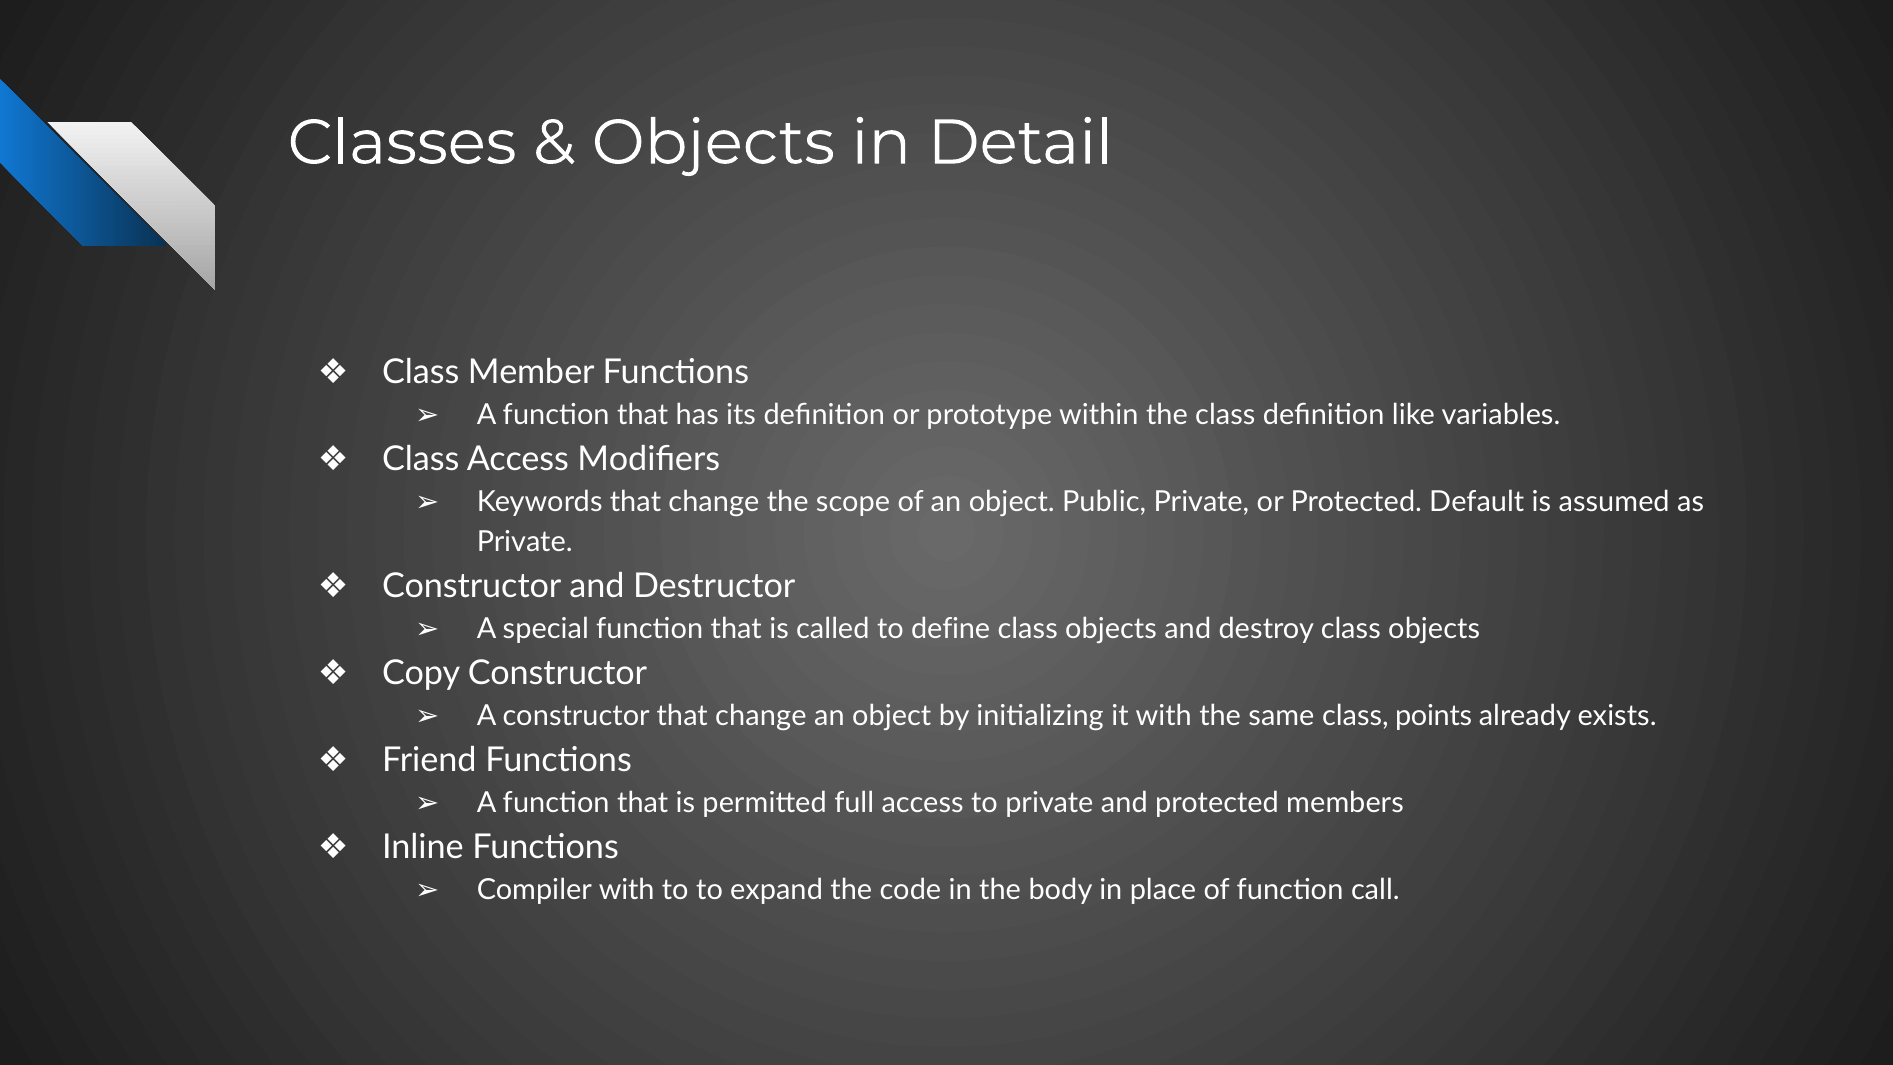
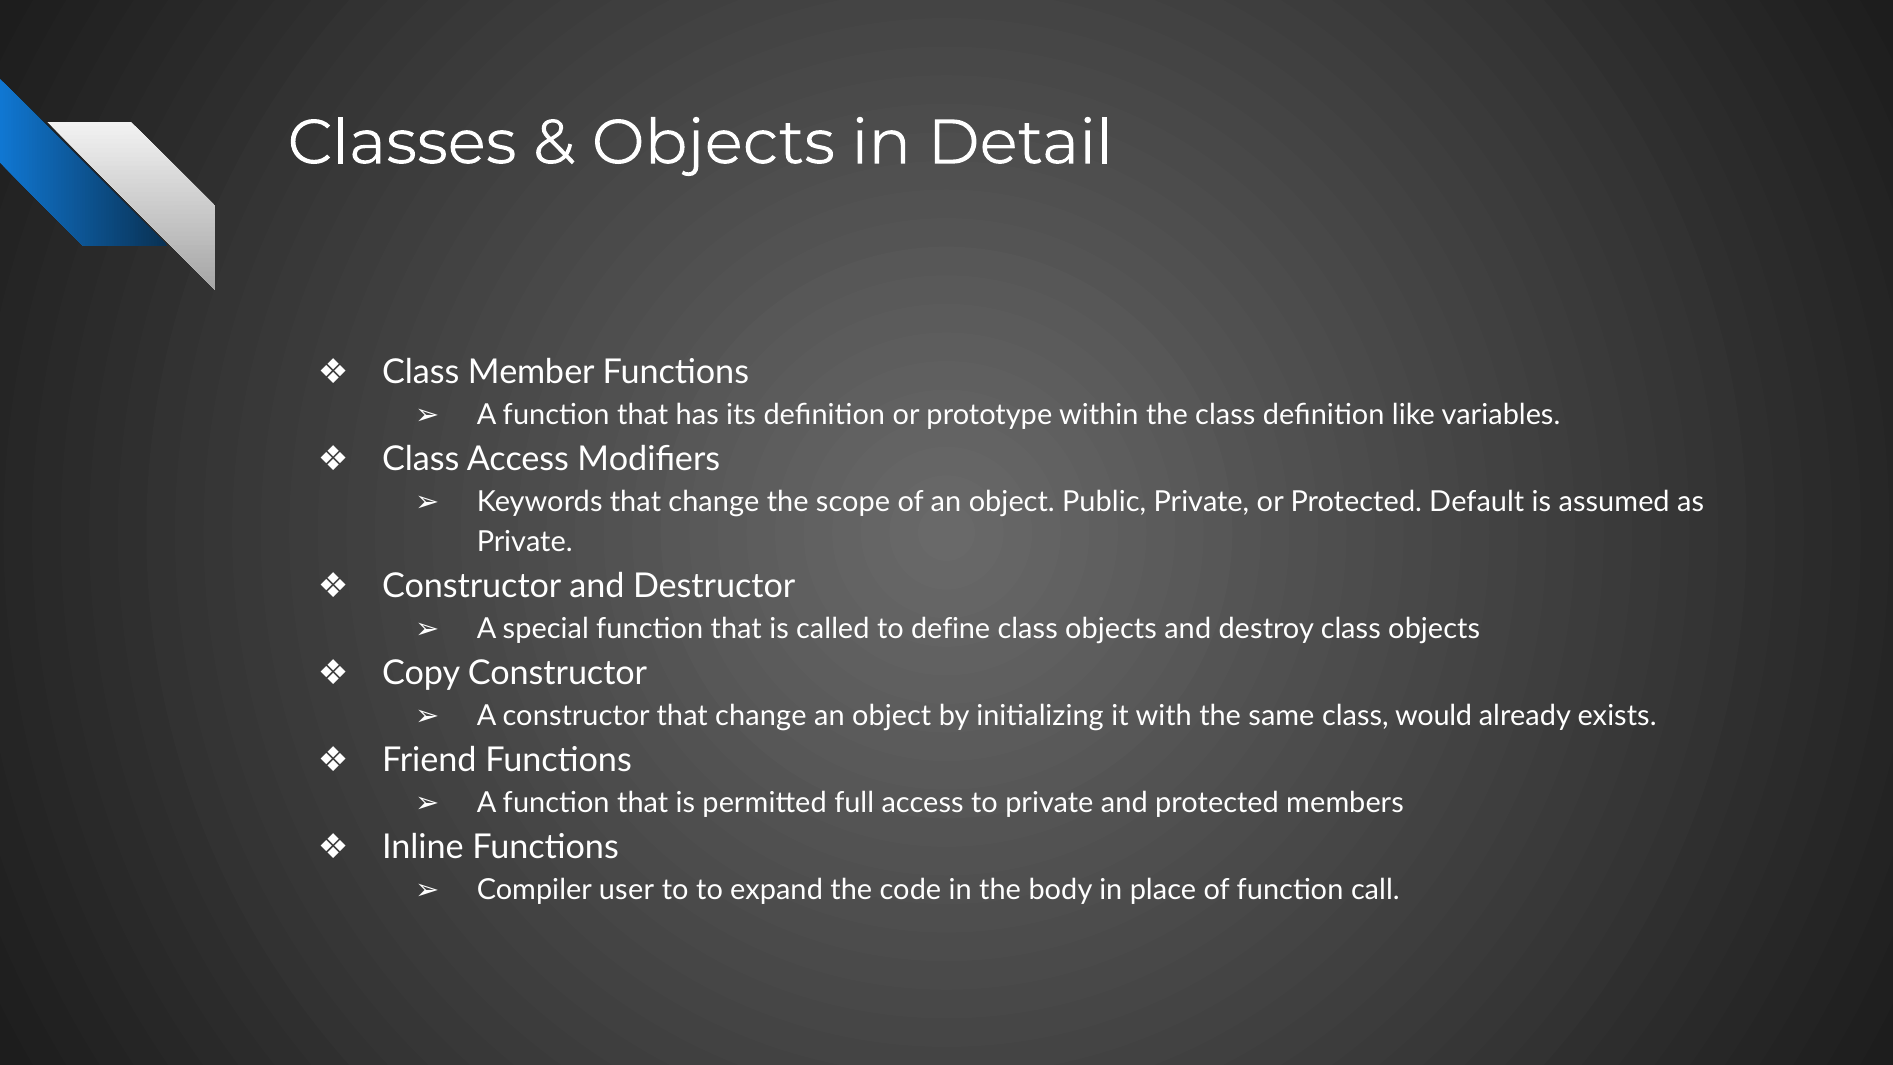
points: points -> would
Compiler with: with -> user
